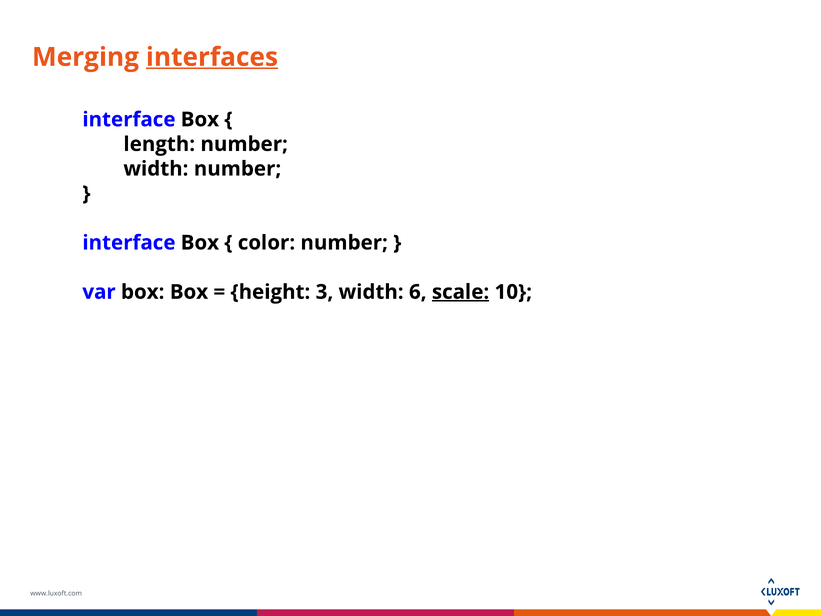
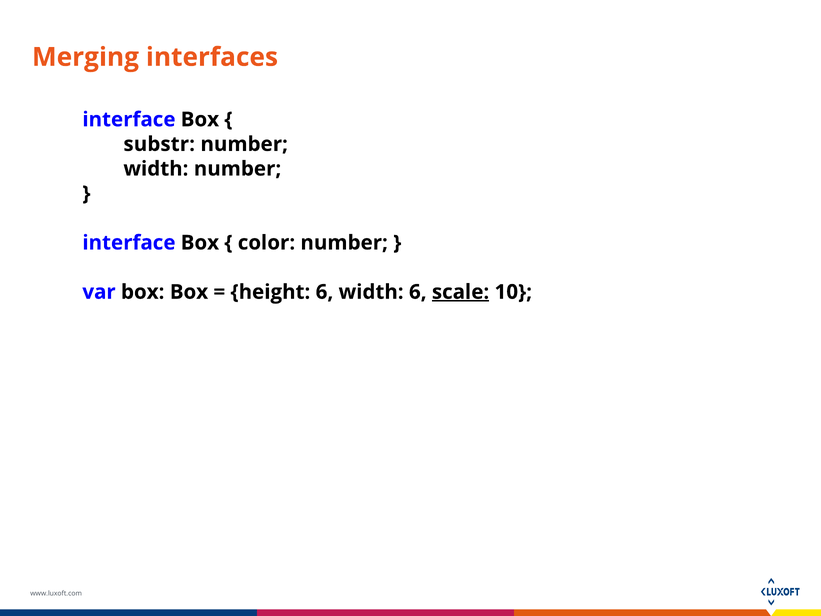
interfaces underline: present -> none
length: length -> substr
height 3: 3 -> 6
